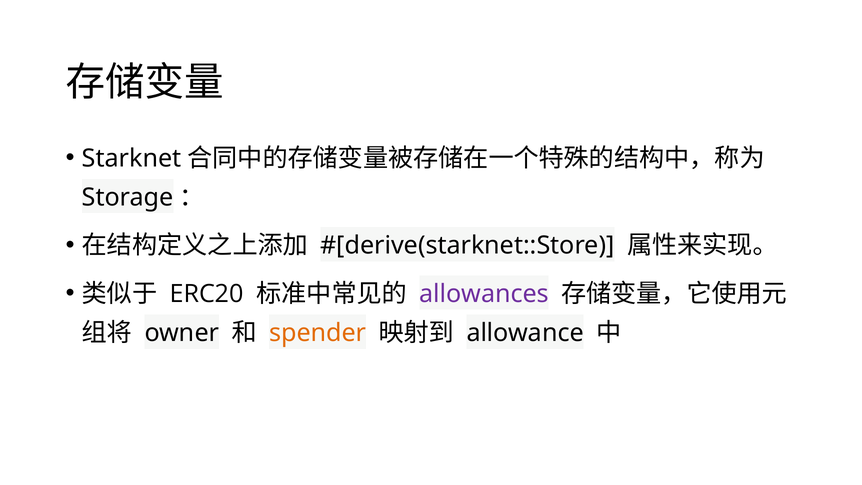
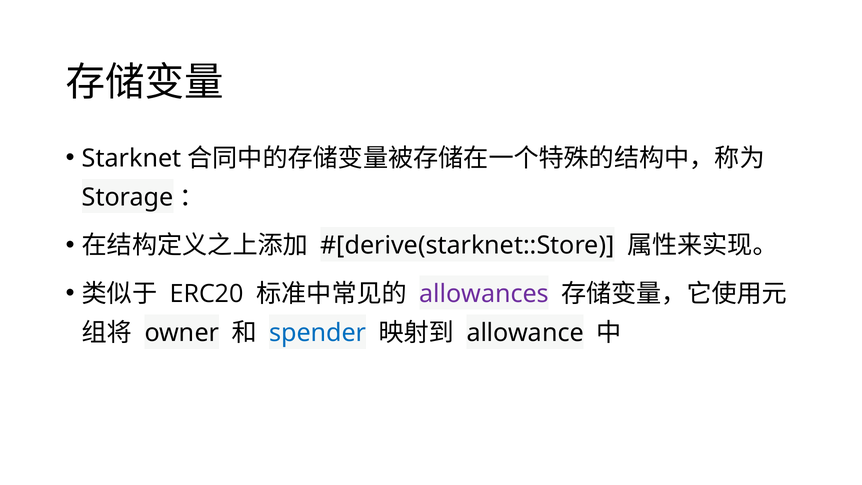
spender colour: orange -> blue
